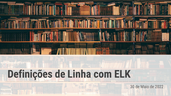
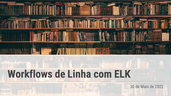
Definições: Definições -> Workflows
